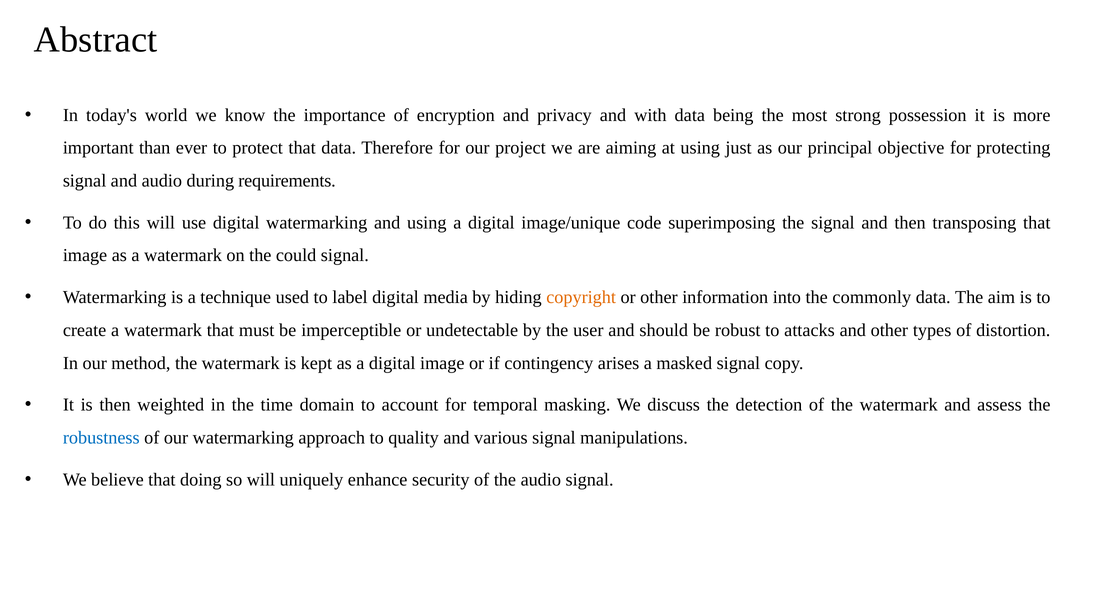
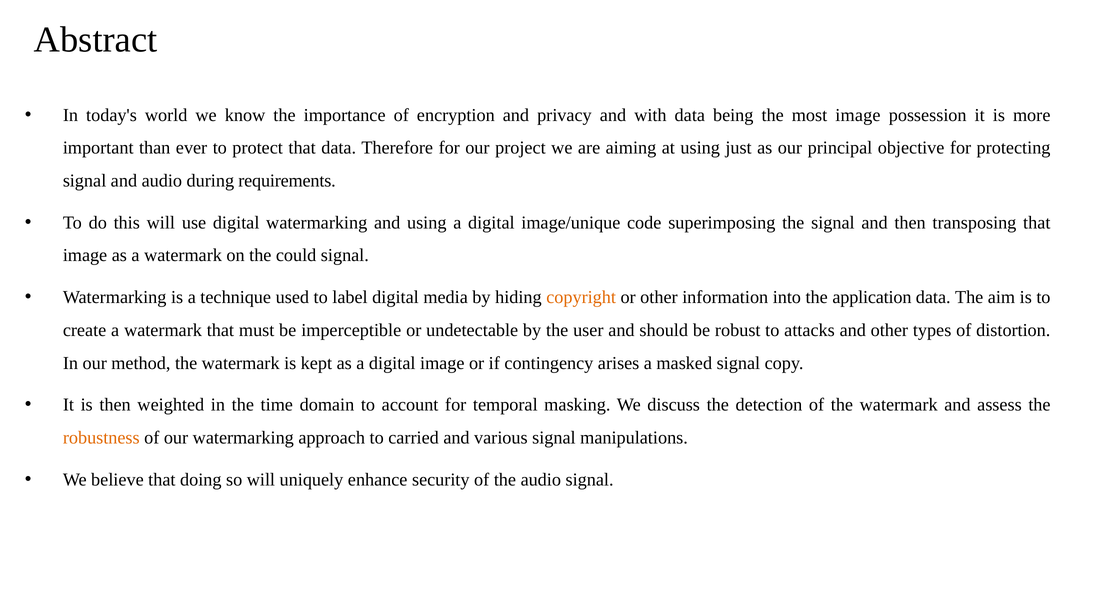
most strong: strong -> image
commonly: commonly -> application
robustness colour: blue -> orange
quality: quality -> carried
